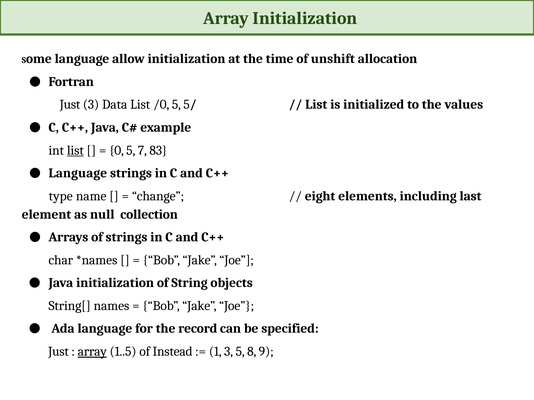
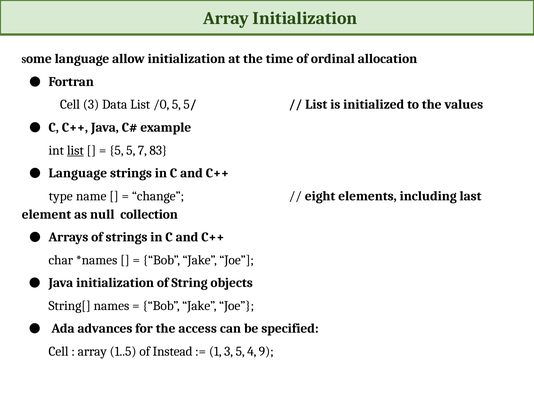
unshift: unshift -> ordinal
Just at (70, 105): Just -> Cell
0 at (117, 150): 0 -> 5
Ada language: language -> advances
record: record -> access
Just at (59, 352): Just -> Cell
array at (92, 352) underline: present -> none
8: 8 -> 4
